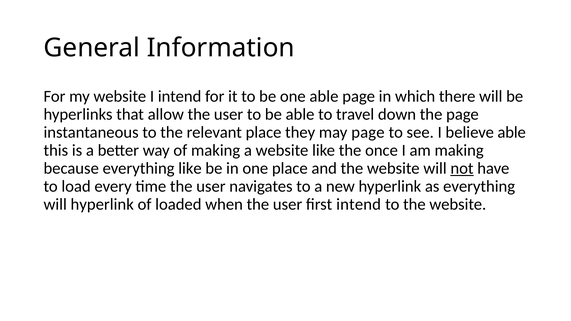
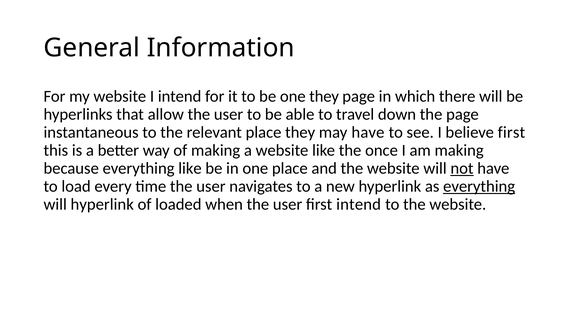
one able: able -> they
may page: page -> have
believe able: able -> first
everything at (479, 186) underline: none -> present
